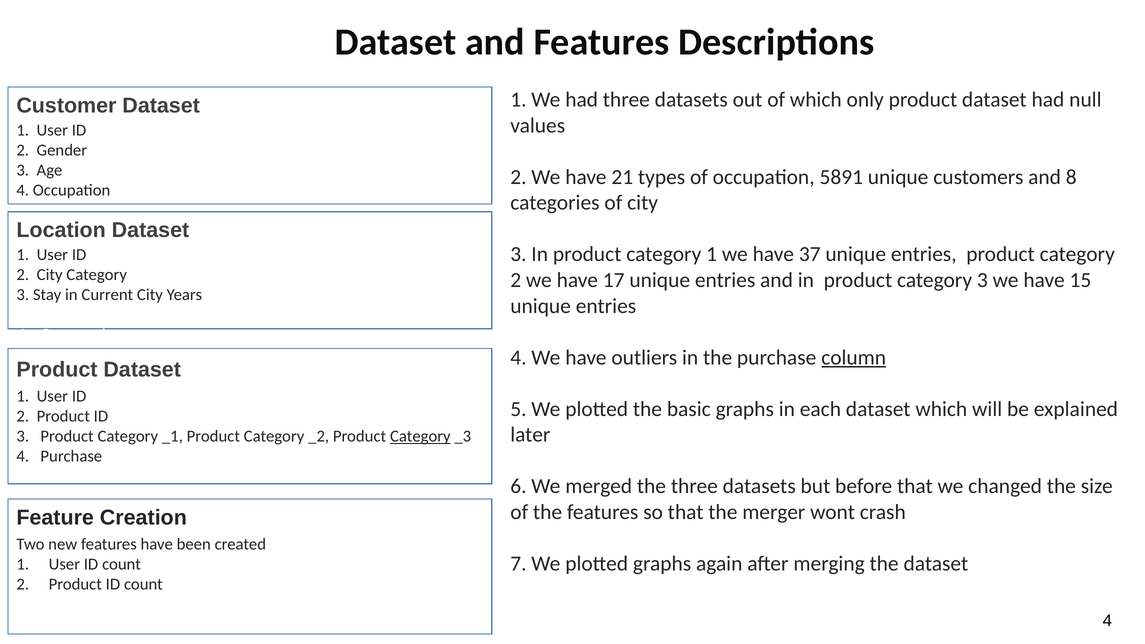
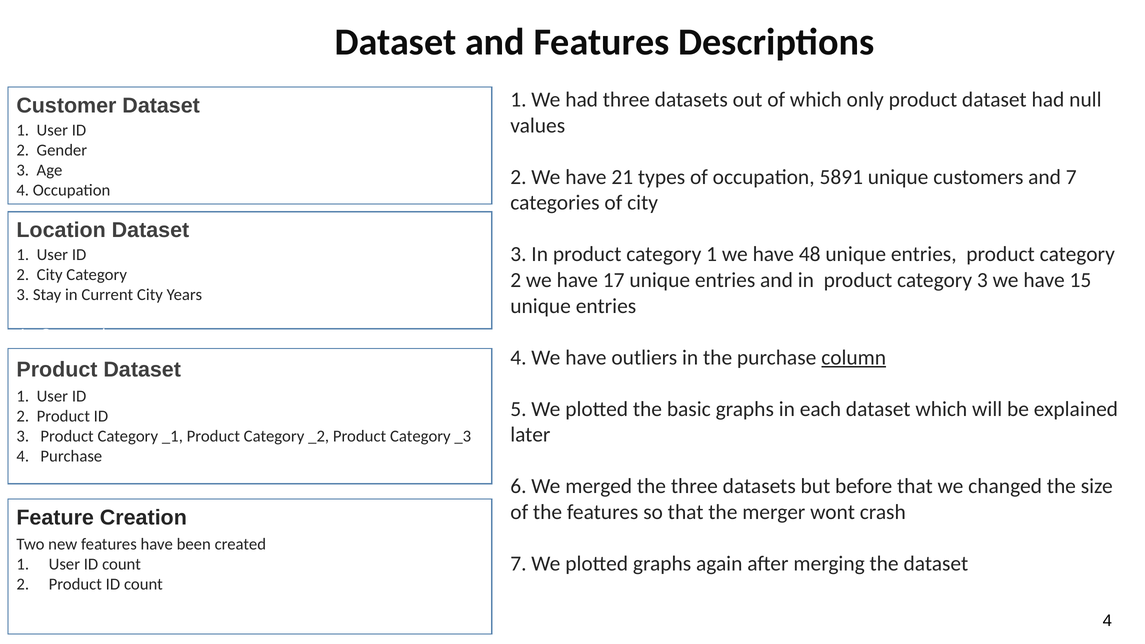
and 8: 8 -> 7
37: 37 -> 48
Category at (420, 436) underline: present -> none
